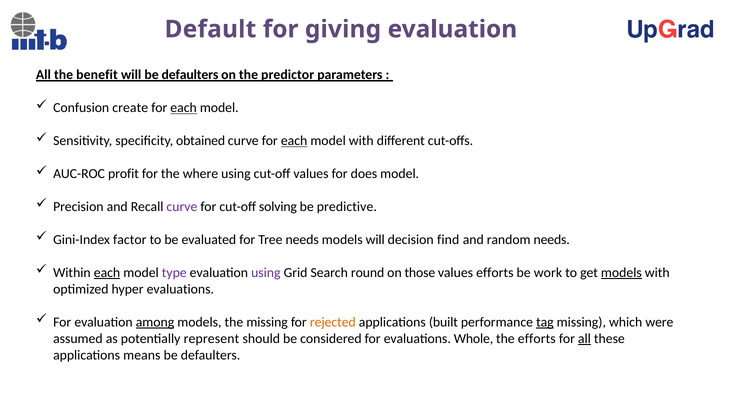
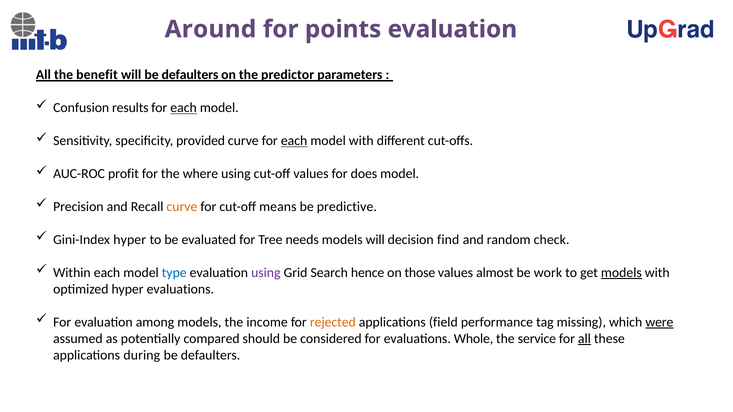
Default: Default -> Around
giving: giving -> points
create: create -> results
obtained: obtained -> provided
curve at (182, 207) colour: purple -> orange
solving: solving -> means
Gini-Index factor: factor -> hyper
random needs: needs -> check
each at (107, 273) underline: present -> none
type colour: purple -> blue
round: round -> hence
values efforts: efforts -> almost
among underline: present -> none
the missing: missing -> income
built: built -> field
tag underline: present -> none
were underline: none -> present
represent: represent -> compared
the efforts: efforts -> service
means: means -> during
